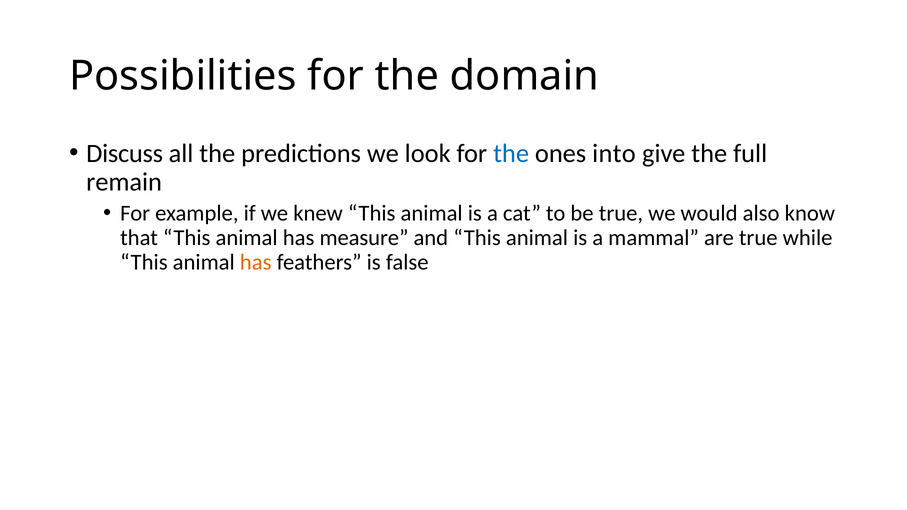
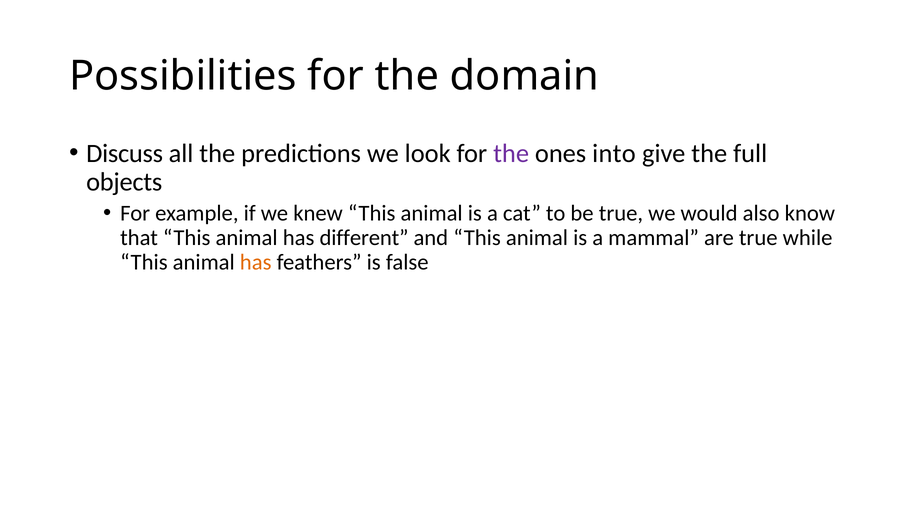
the at (511, 153) colour: blue -> purple
remain: remain -> objects
measure: measure -> different
